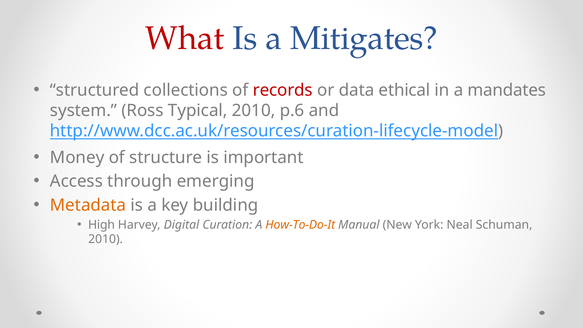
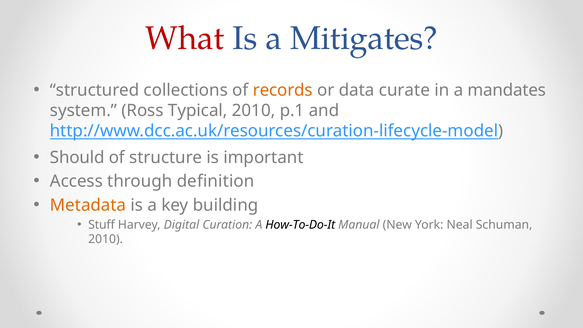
records colour: red -> orange
ethical: ethical -> curate
p.6: p.6 -> p.1
Money: Money -> Should
emerging: emerging -> definition
High: High -> Stuff
How-To-Do-It colour: orange -> black
